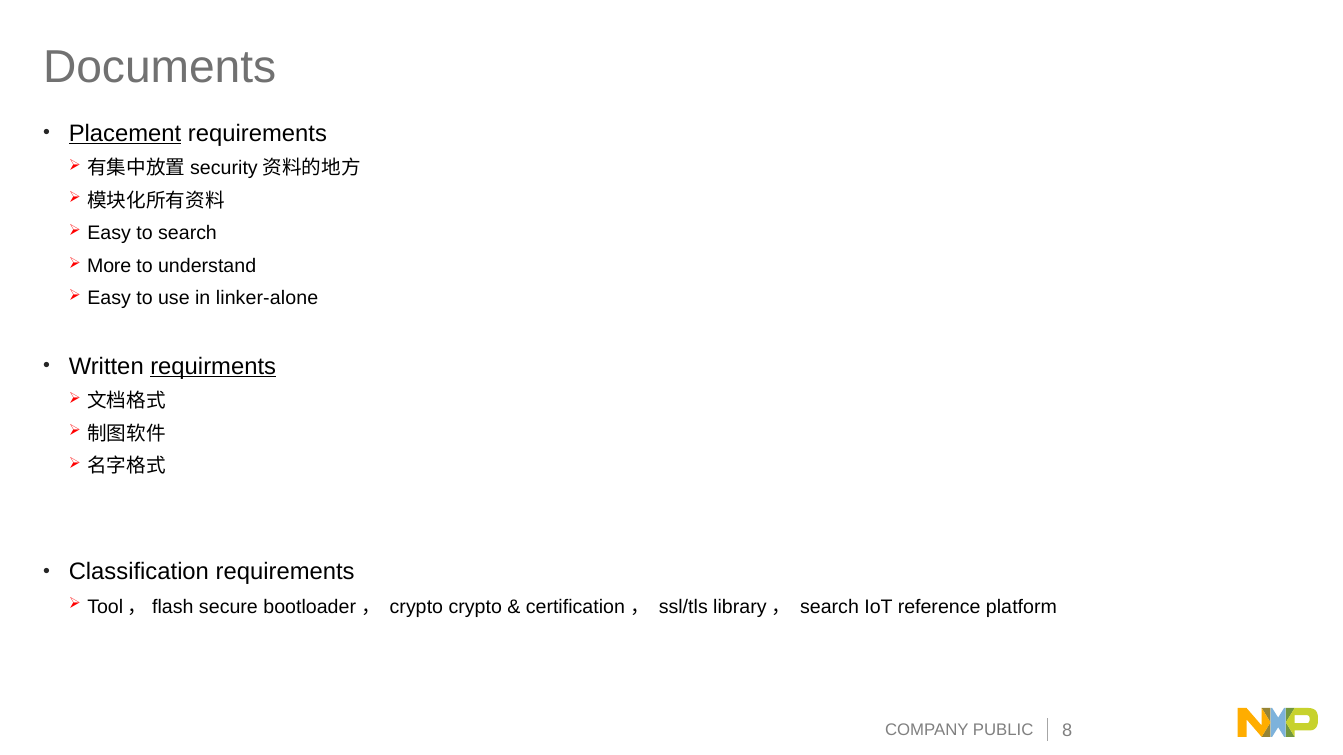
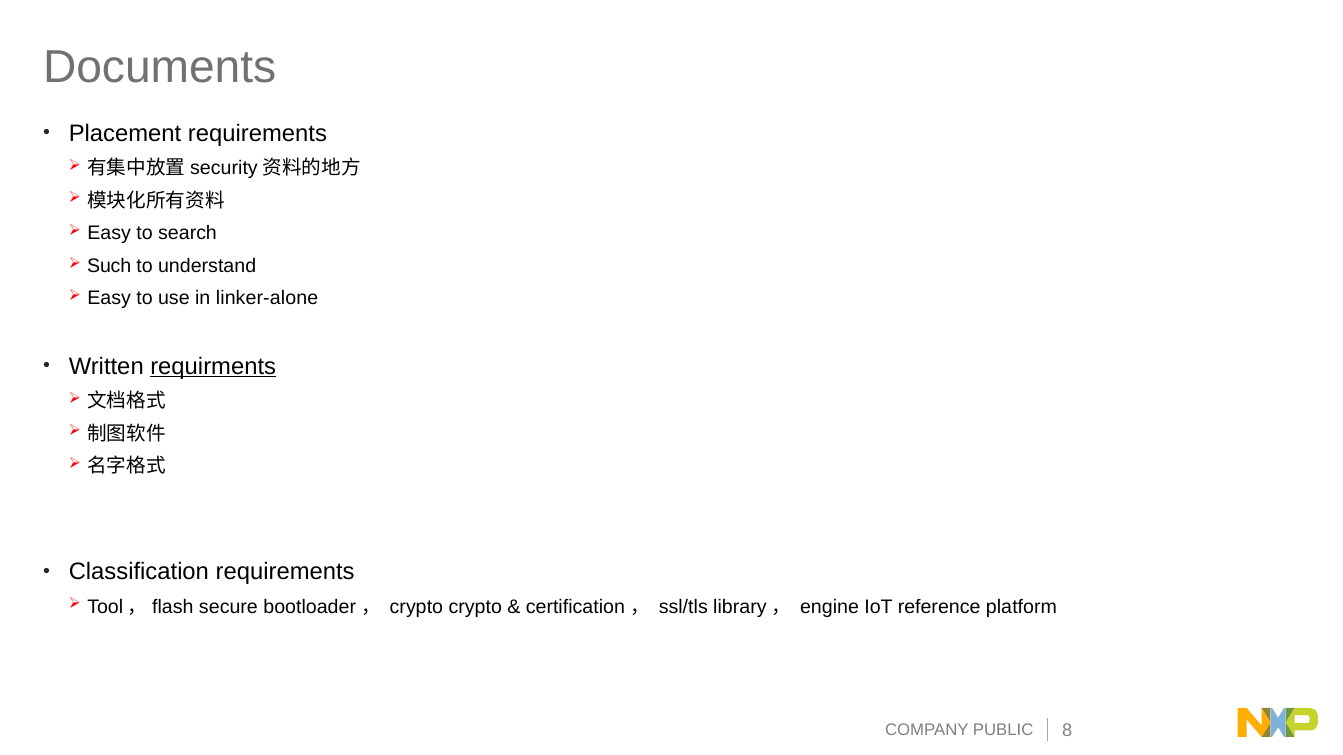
Placement underline: present -> none
More: More -> Such
library， search: search -> engine
